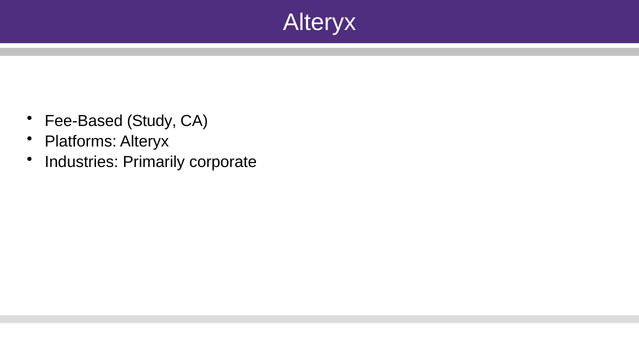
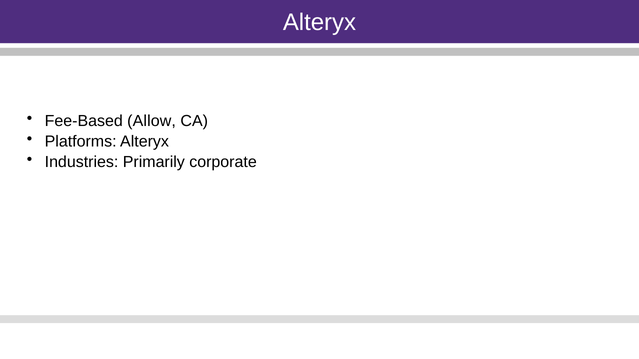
Study: Study -> Allow
